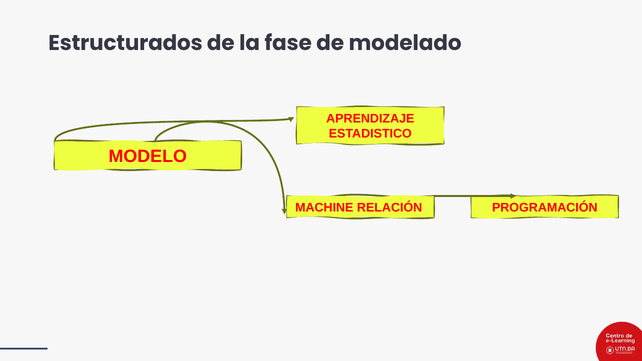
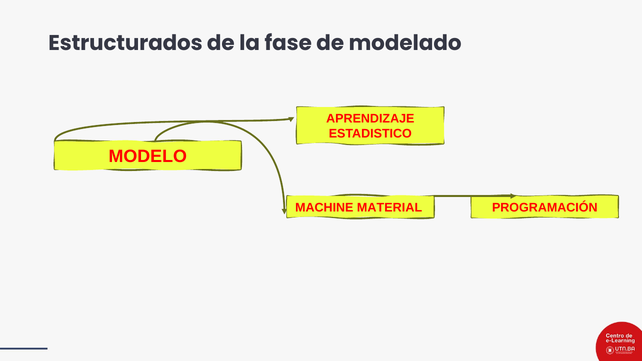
RELACIÓN: RELACIÓN -> MATERIAL
